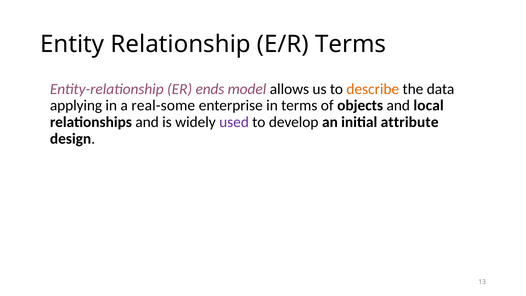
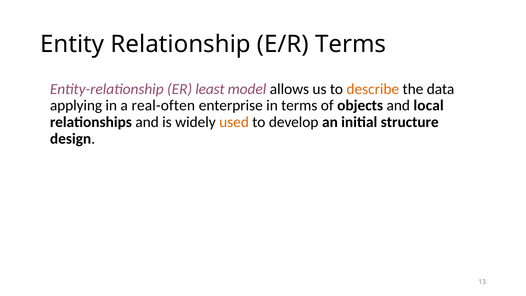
ends: ends -> least
real-some: real-some -> real-often
used colour: purple -> orange
attribute: attribute -> structure
